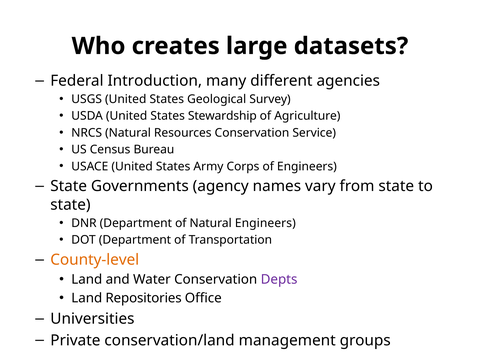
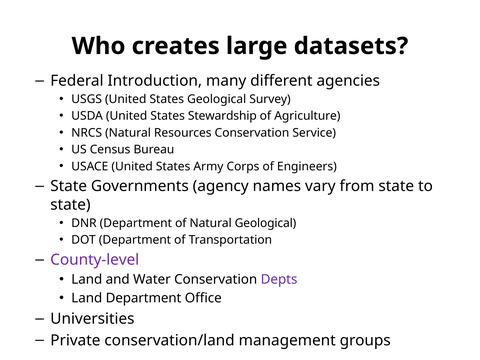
Natural Engineers: Engineers -> Geological
County-level colour: orange -> purple
Land Repositories: Repositories -> Department
